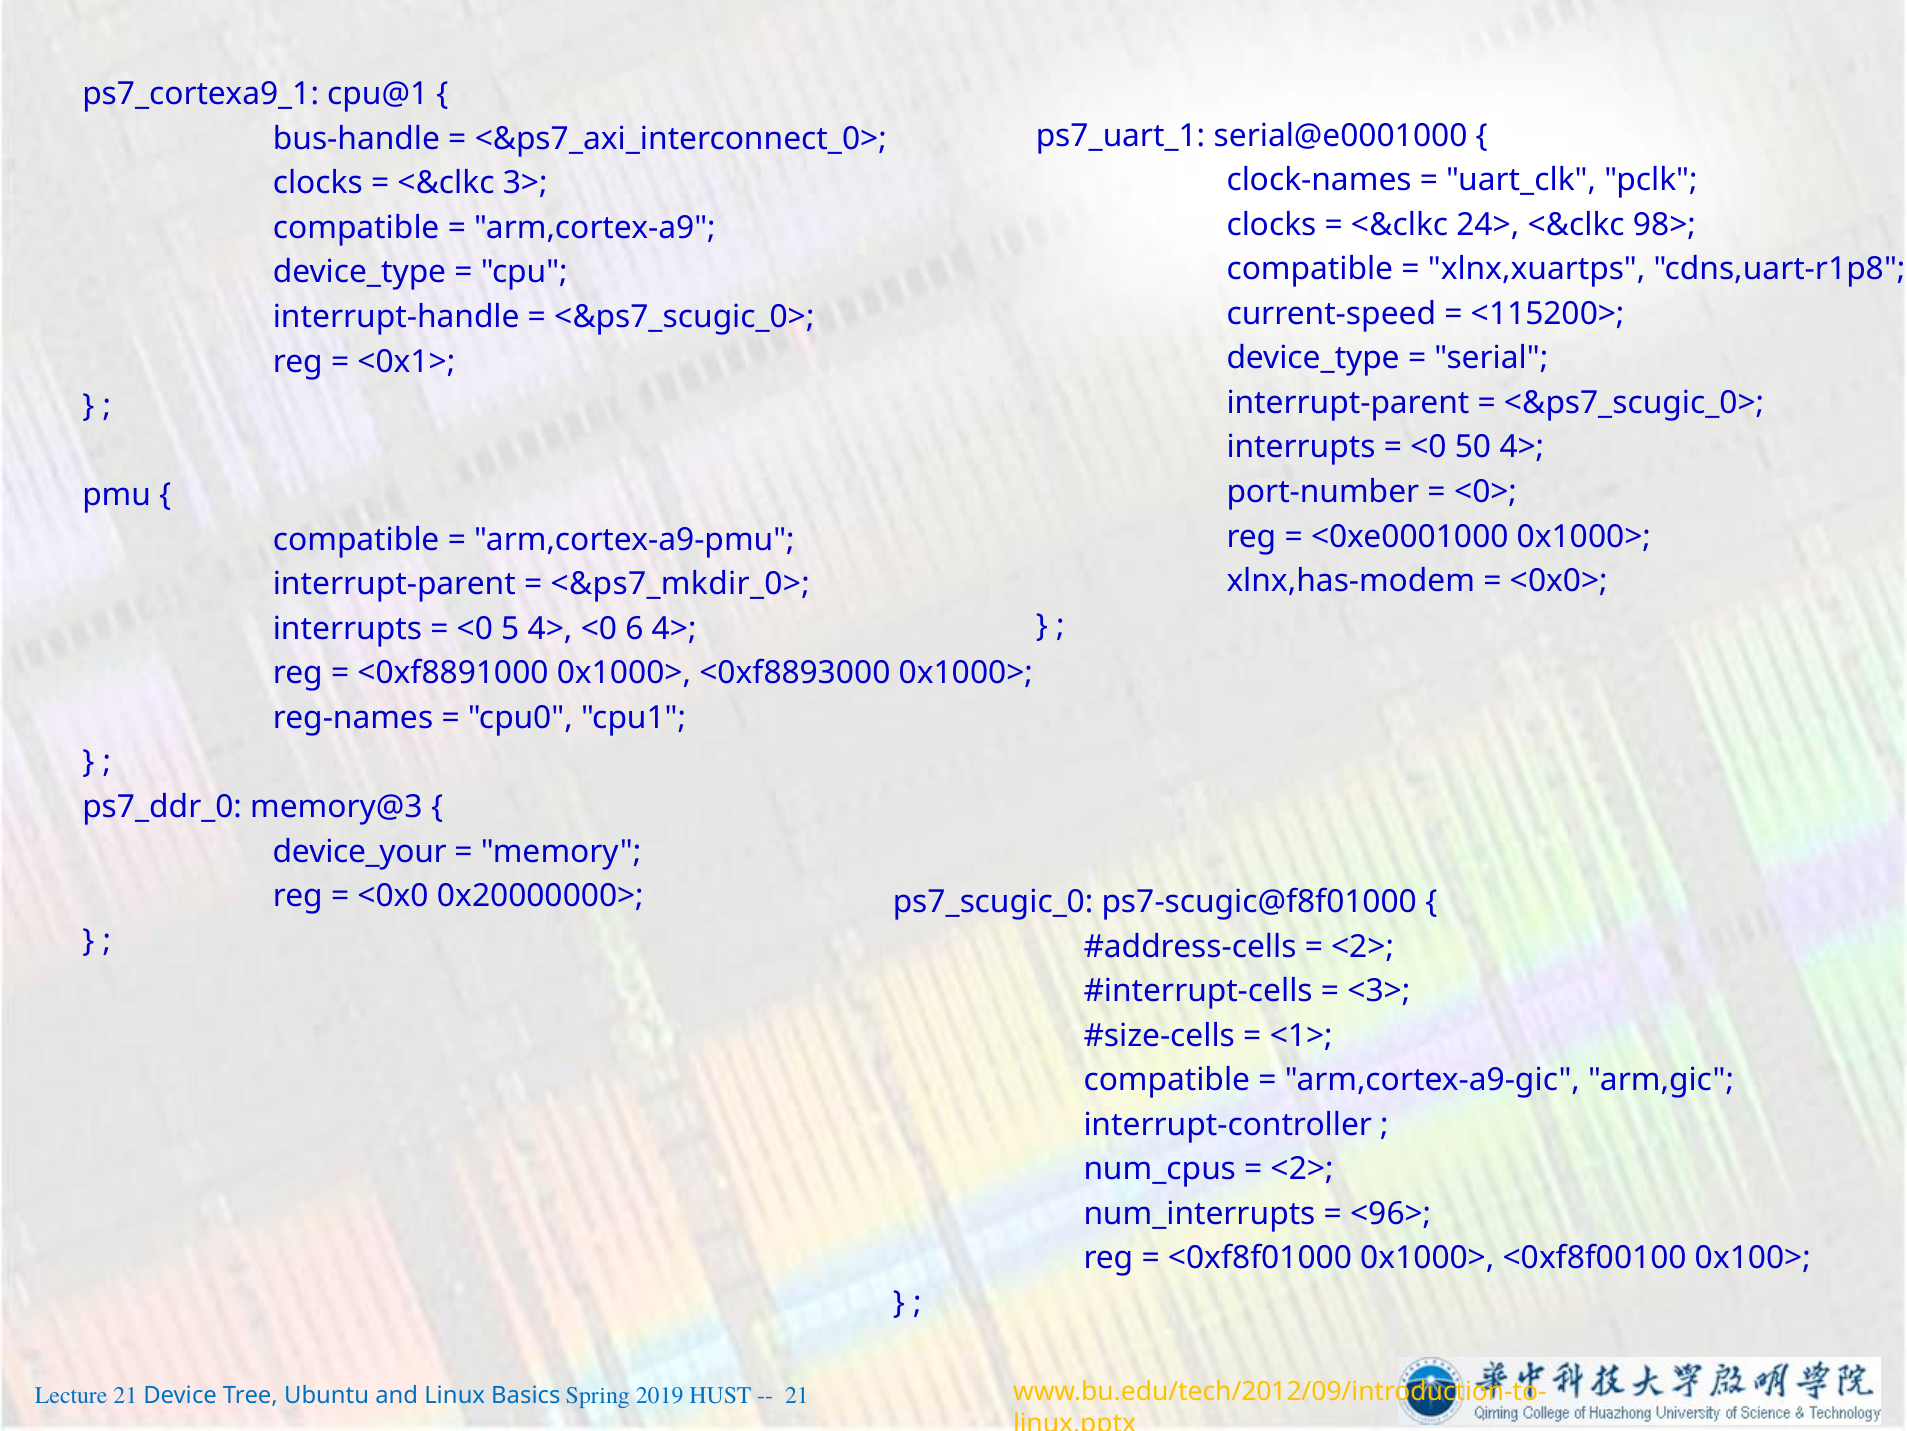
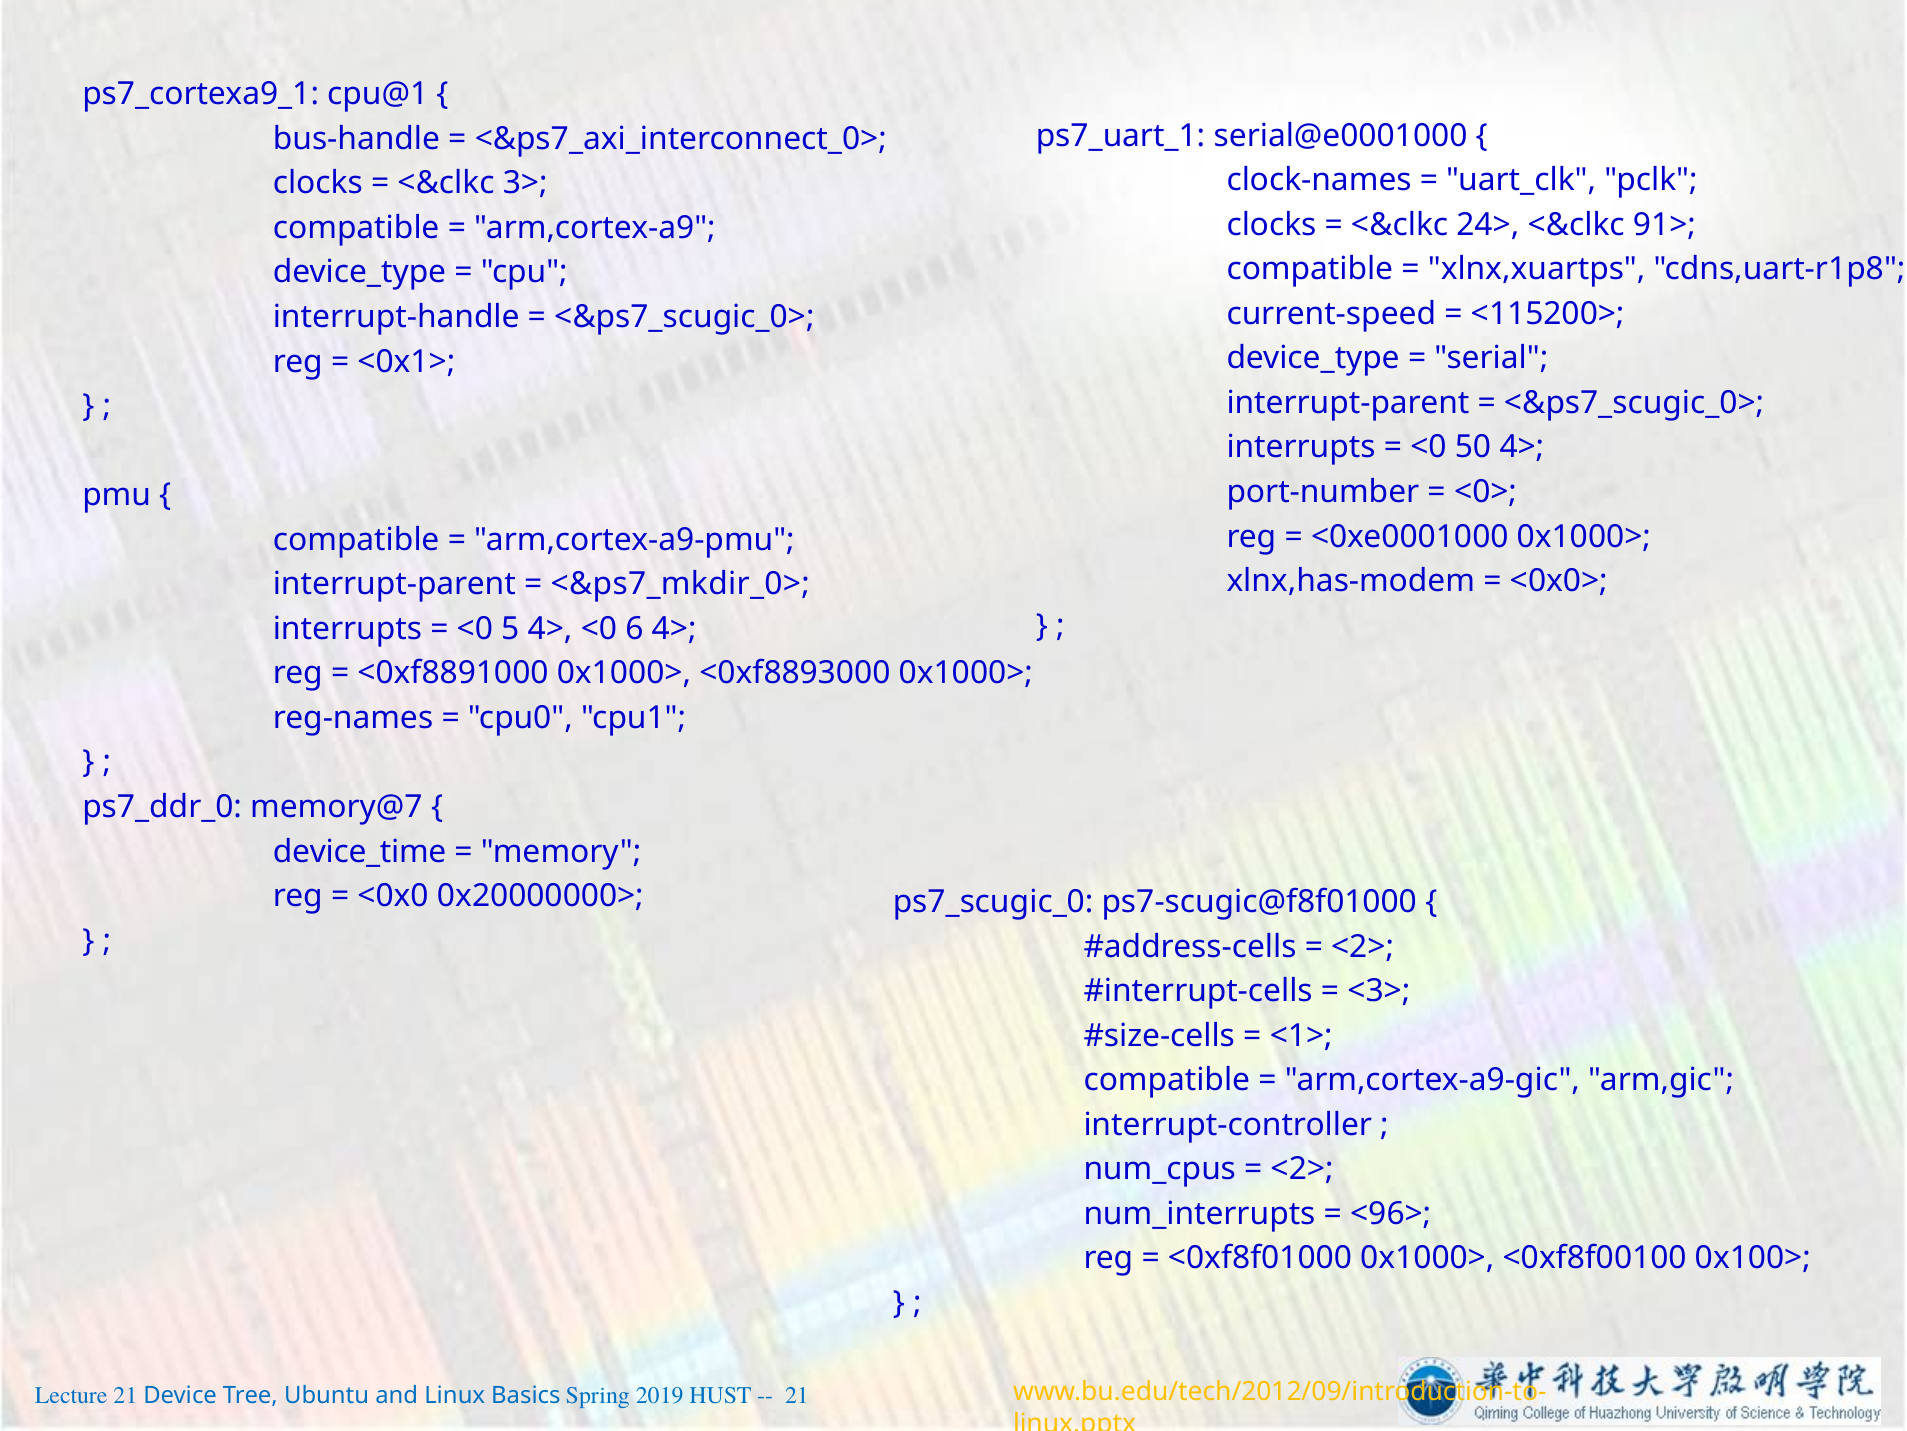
98>: 98> -> 91>
memory@3: memory@3 -> memory@7
device_your: device_your -> device_time
